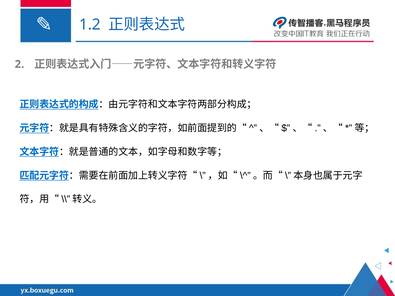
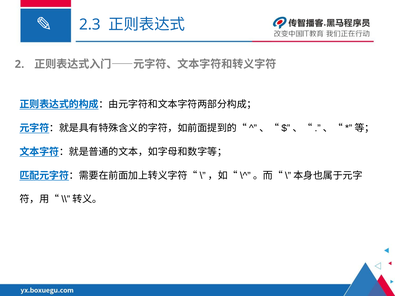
1.2: 1.2 -> 2.3
